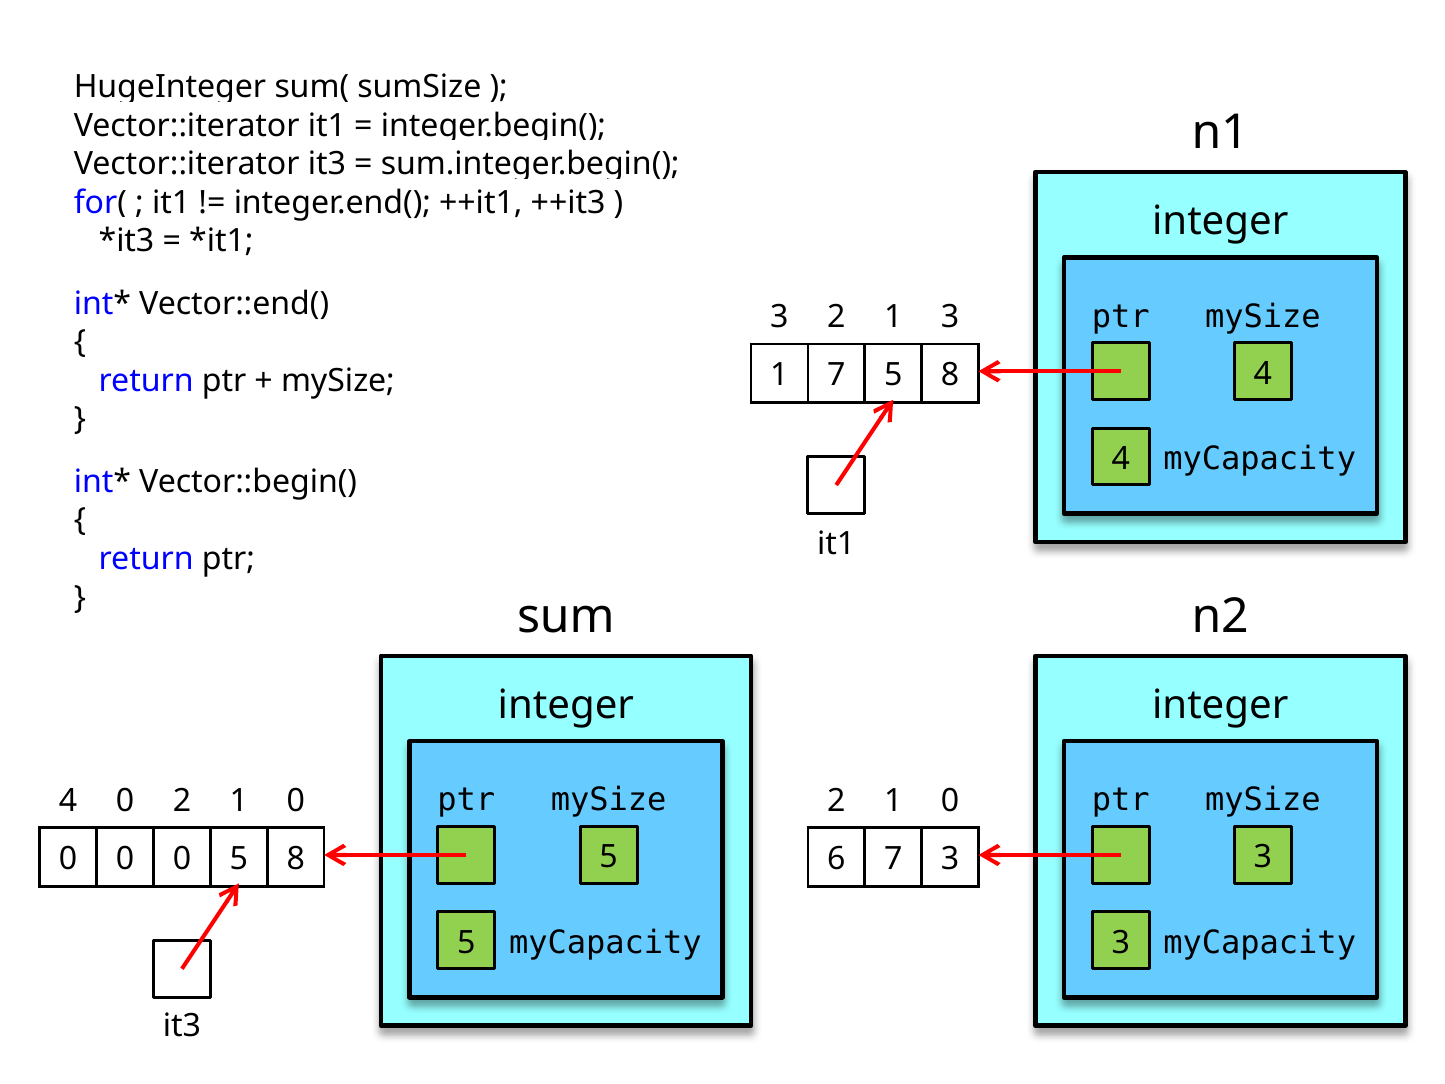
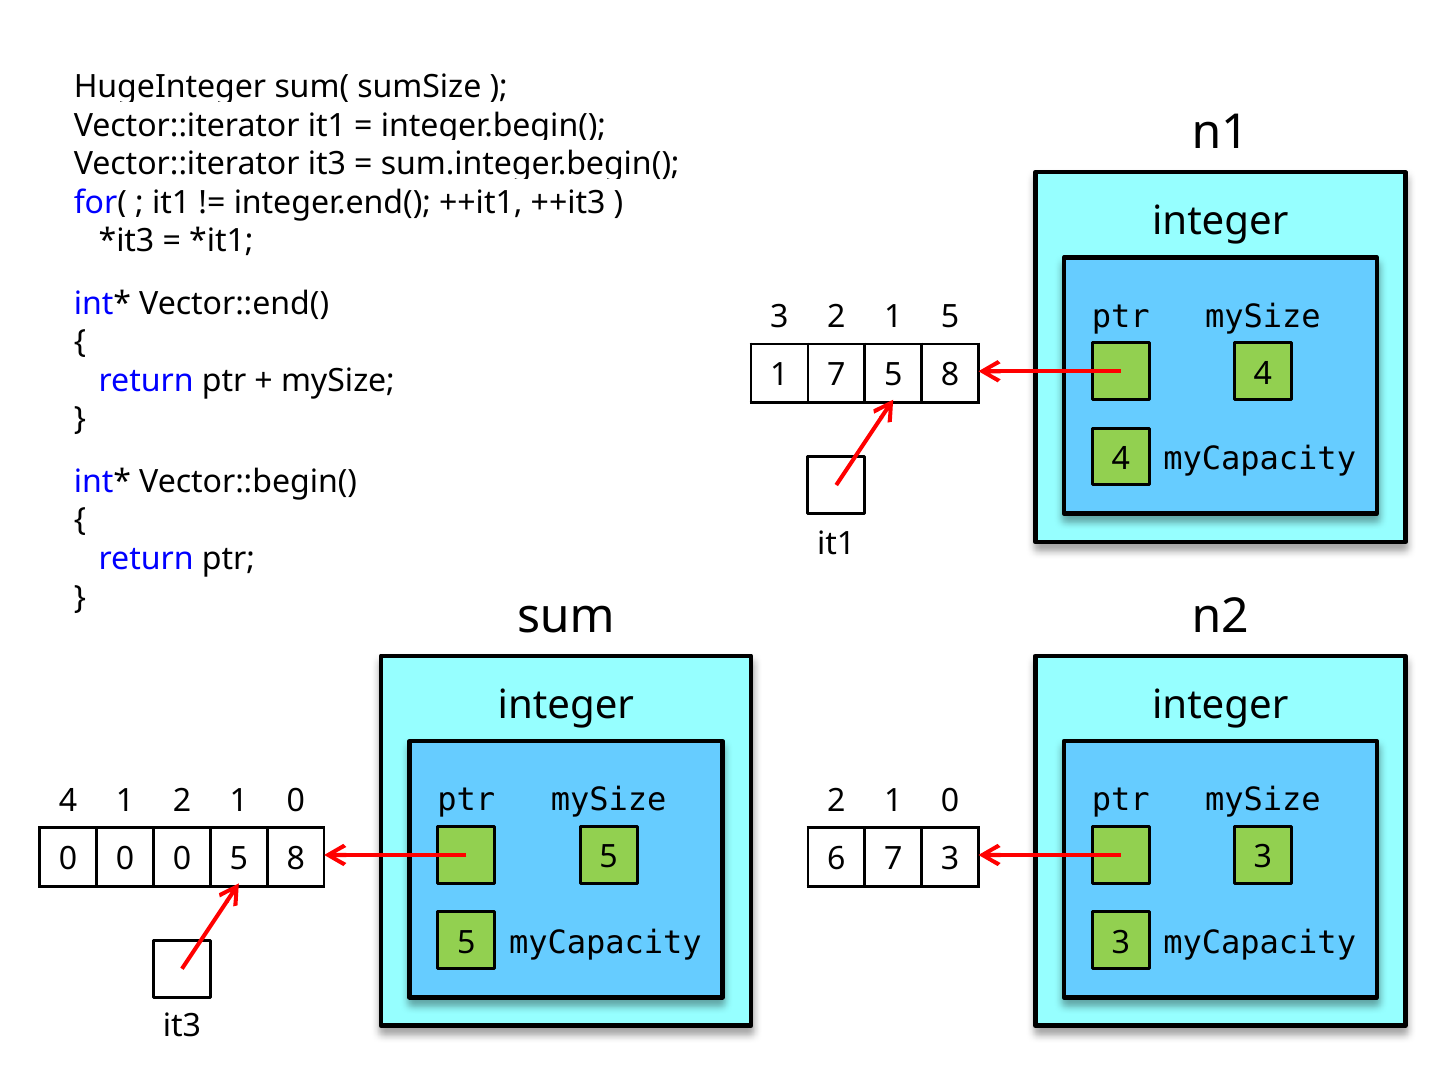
1 3: 3 -> 5
4 0: 0 -> 1
